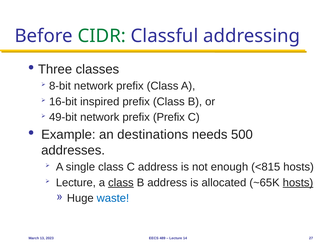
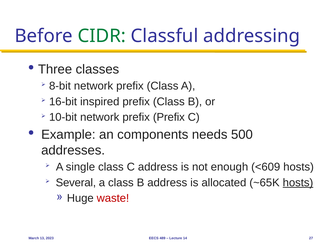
49-bit: 49-bit -> 10-bit
destinations: destinations -> components
<815: <815 -> <609
Lecture at (76, 183): Lecture -> Several
class at (121, 183) underline: present -> none
waste colour: blue -> red
